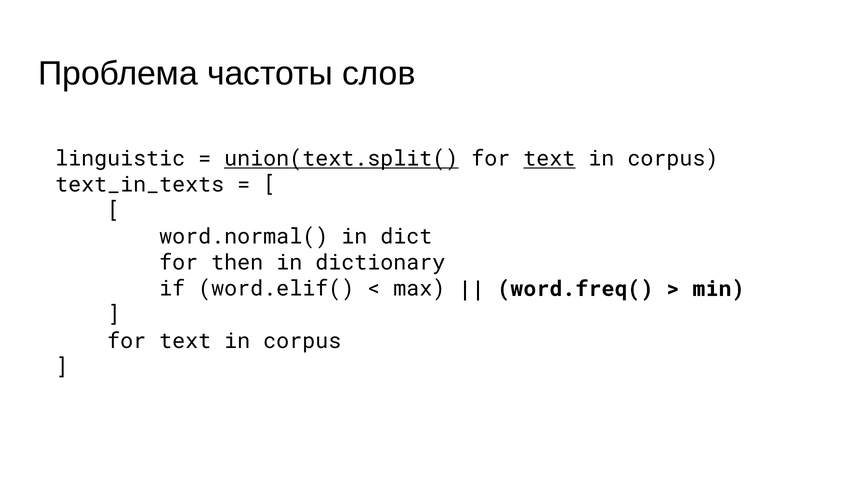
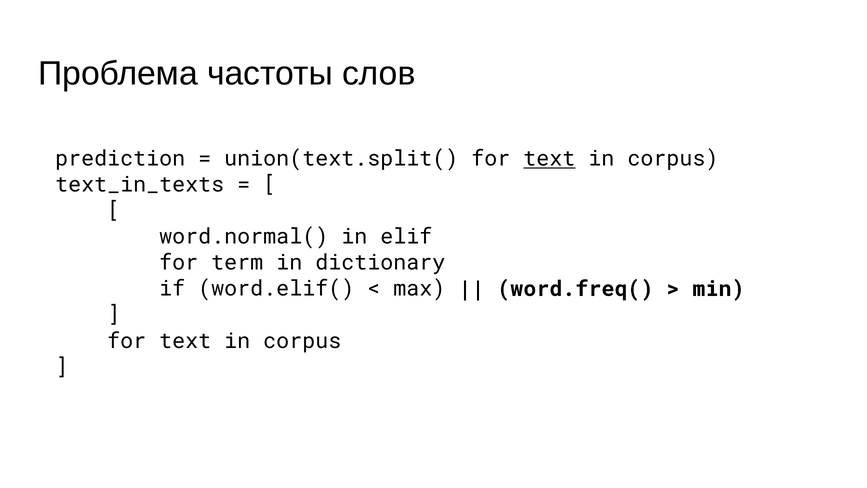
linguistic: linguistic -> prediction
union(text.split( underline: present -> none
dict: dict -> elif
then: then -> term
